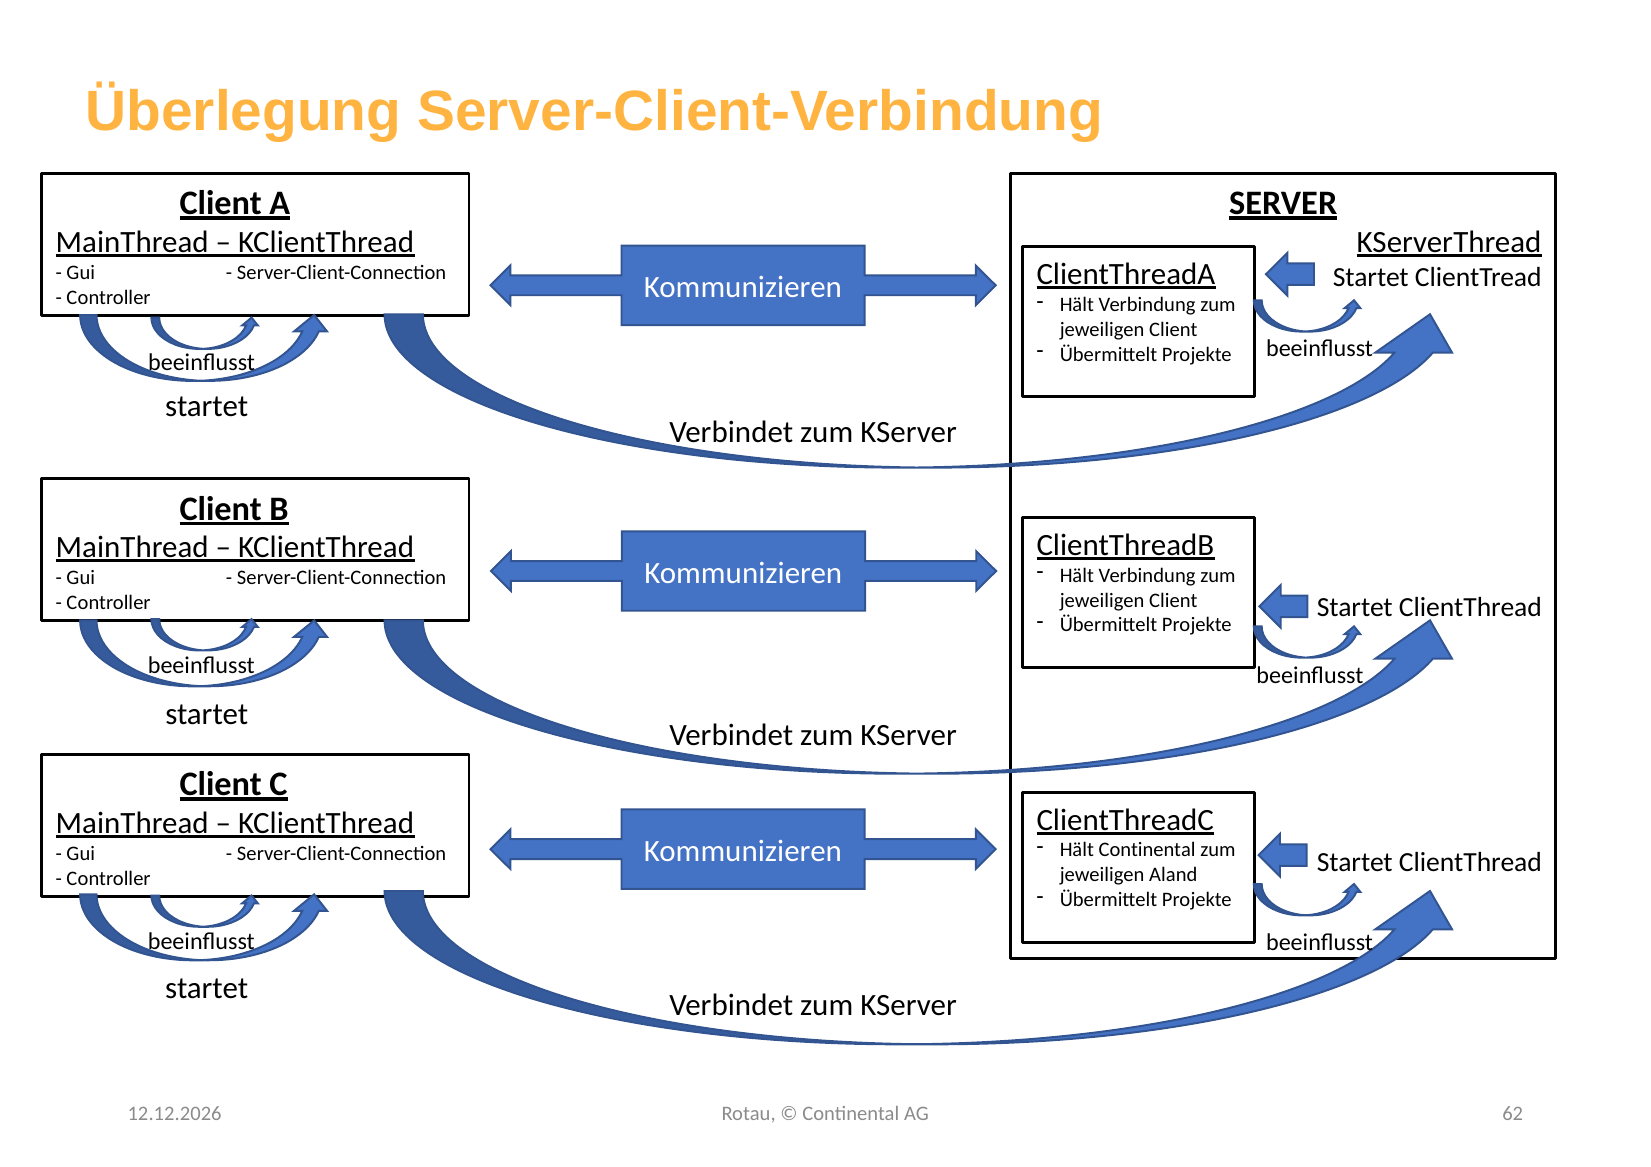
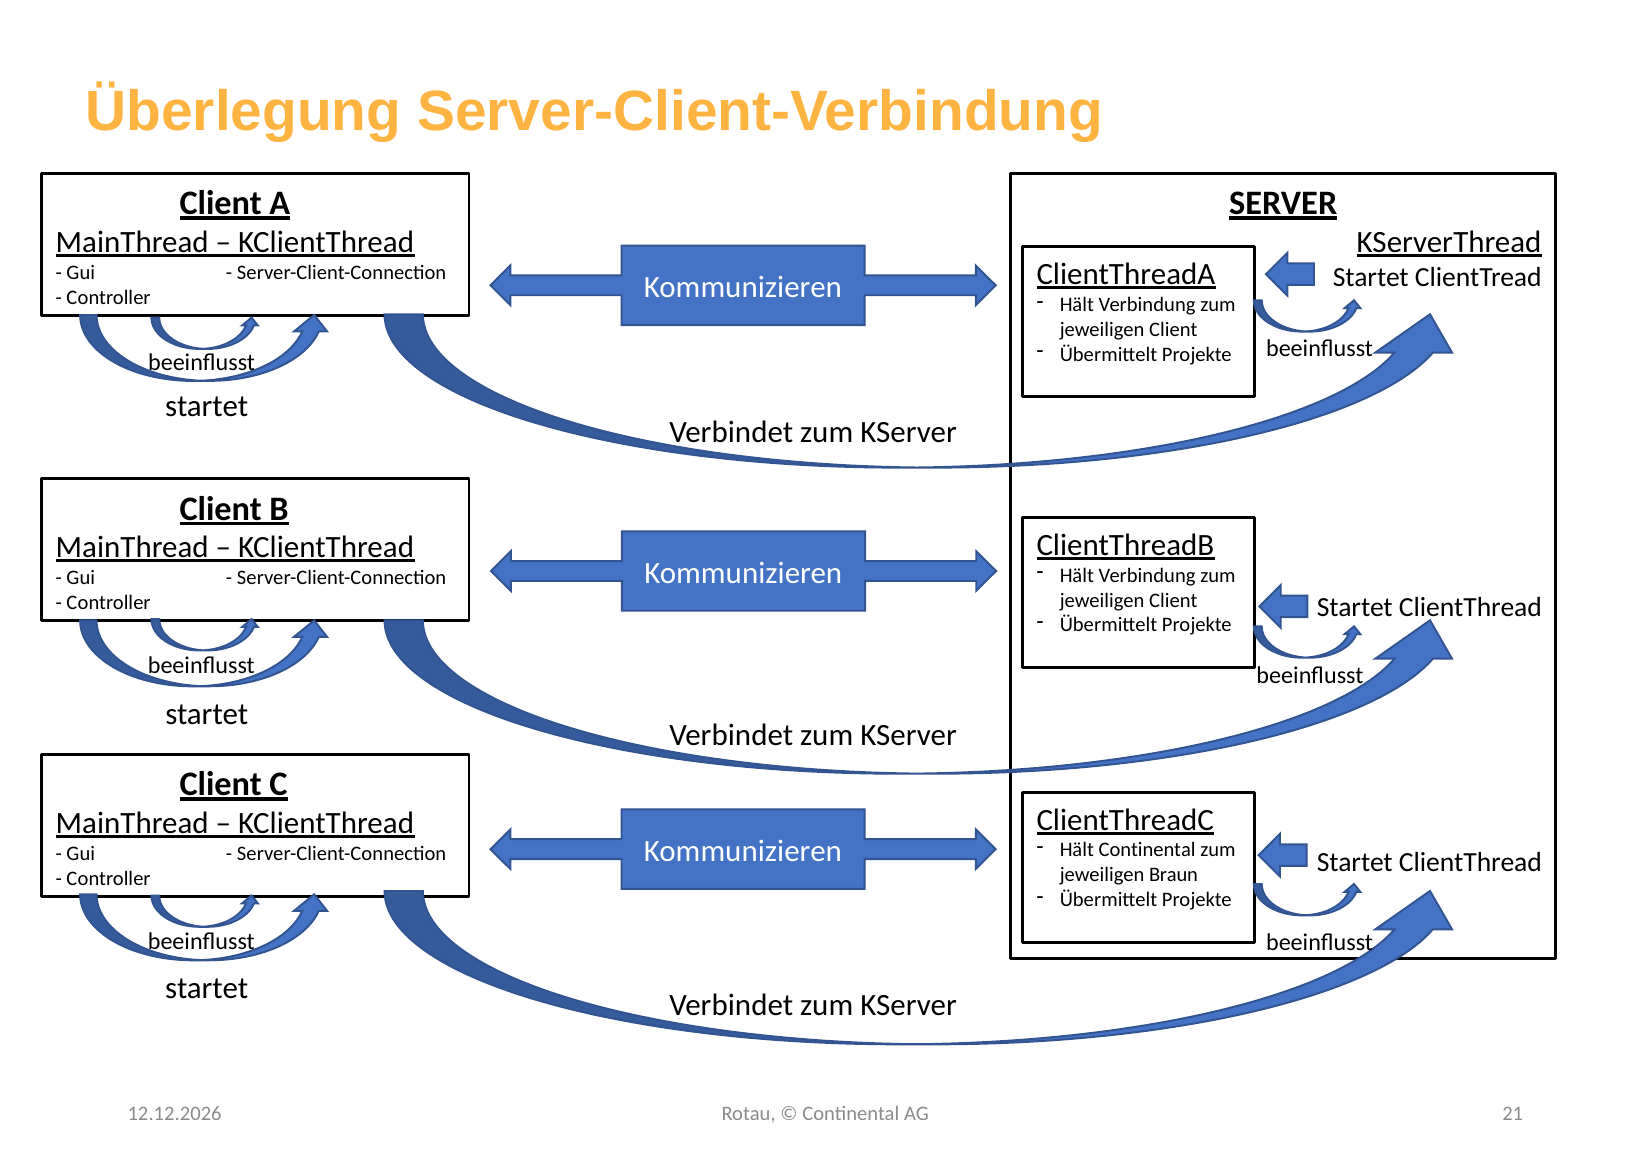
Aland: Aland -> Braun
62: 62 -> 21
